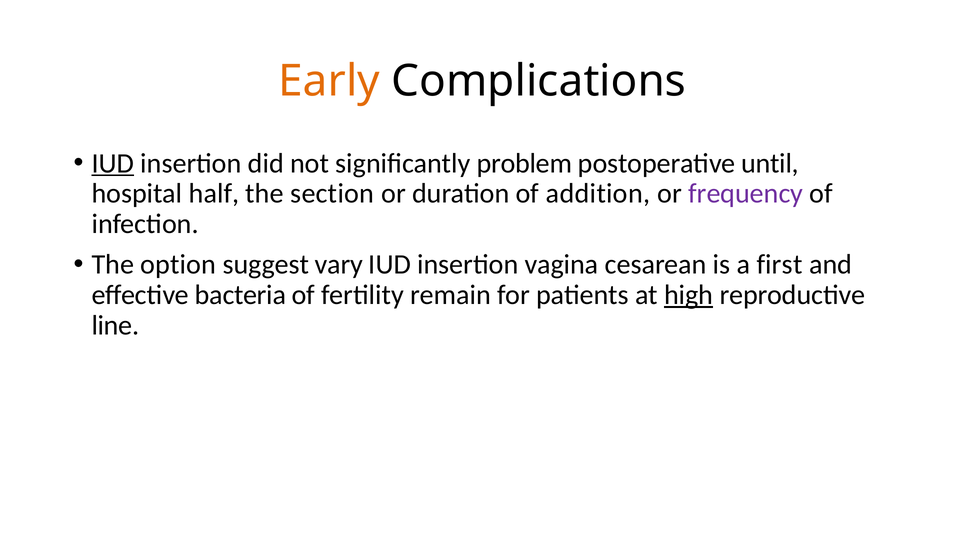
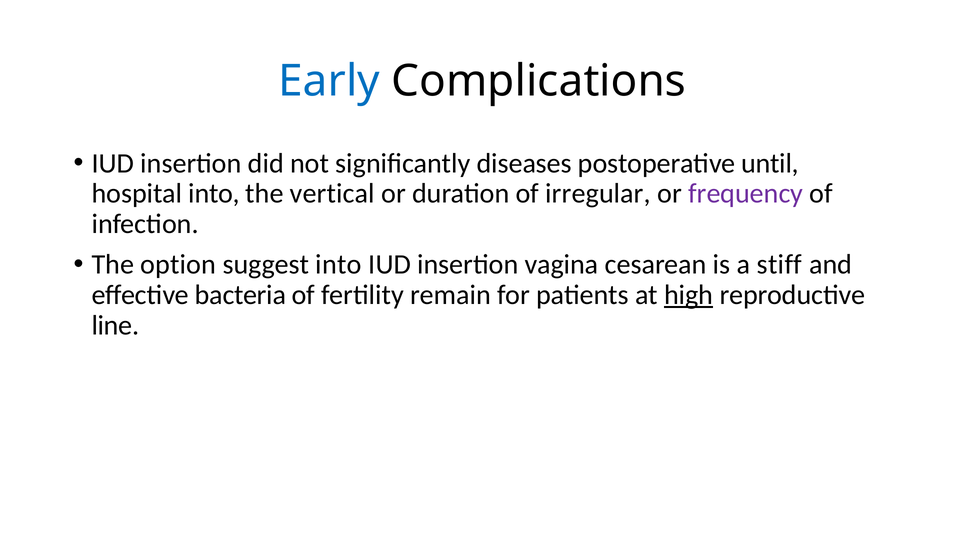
Early colour: orange -> blue
IUD at (113, 163) underline: present -> none
problem: problem -> diseases
hospital half: half -> into
section: section -> vertical
addition: addition -> irregular
suggest vary: vary -> into
first: first -> stiff
